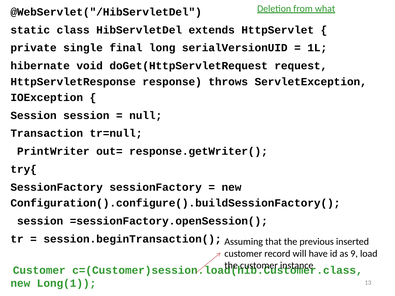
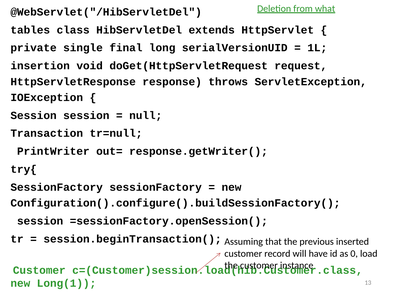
static: static -> tables
hibernate: hibernate -> insertion
9: 9 -> 0
